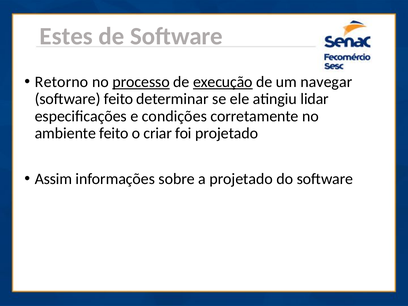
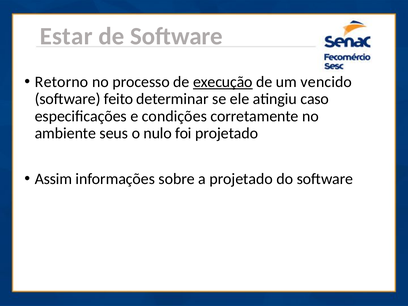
Estes: Estes -> Estar
processo underline: present -> none
navegar: navegar -> vencido
lidar: lidar -> caso
ambiente feito: feito -> seus
criar: criar -> nulo
